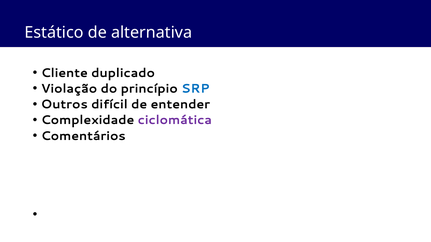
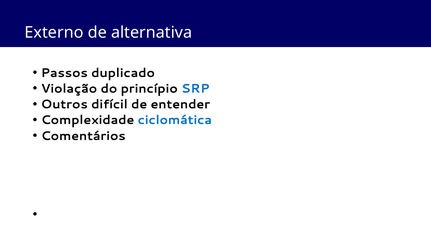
Estático: Estático -> Externo
Cliente: Cliente -> Passos
ciclomática colour: purple -> blue
